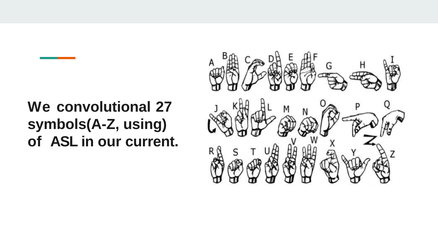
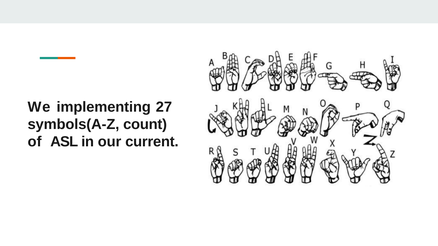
convolutional: convolutional -> implementing
using: using -> count
